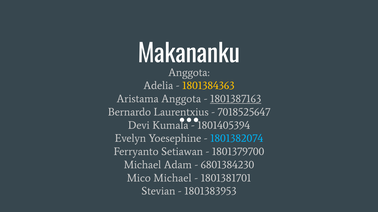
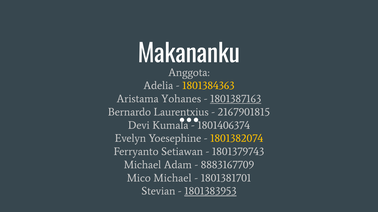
Aristama Anggota: Anggota -> Yohanes
7018525647: 7018525647 -> 2167901815
1801405394: 1801405394 -> 1801406374
1801382074 colour: light blue -> yellow
1801379700: 1801379700 -> 1801379743
6801384230: 6801384230 -> 8883167709
1801383953 underline: none -> present
